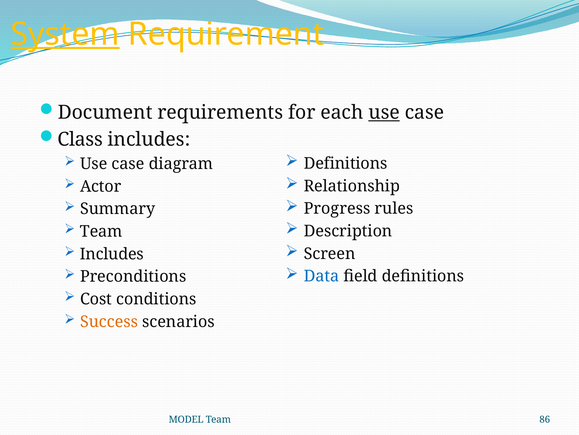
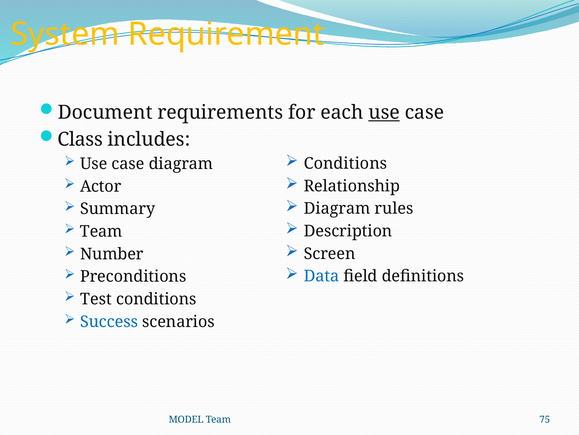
System underline: present -> none
Definitions at (346, 163): Definitions -> Conditions
Progress at (337, 208): Progress -> Diagram
Includes at (112, 254): Includes -> Number
Cost: Cost -> Test
Success colour: orange -> blue
86: 86 -> 75
